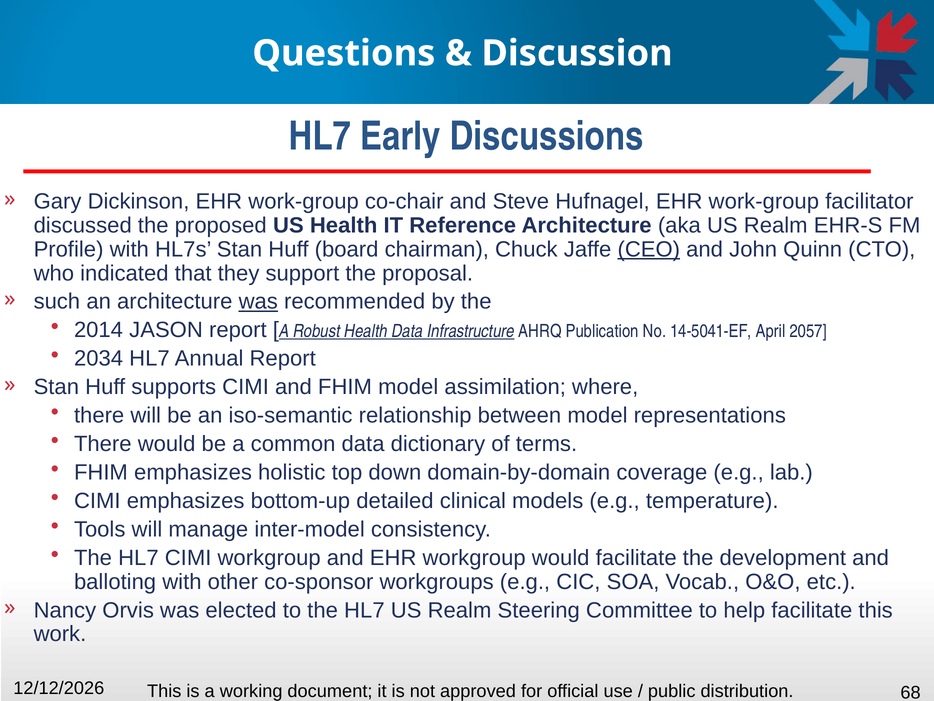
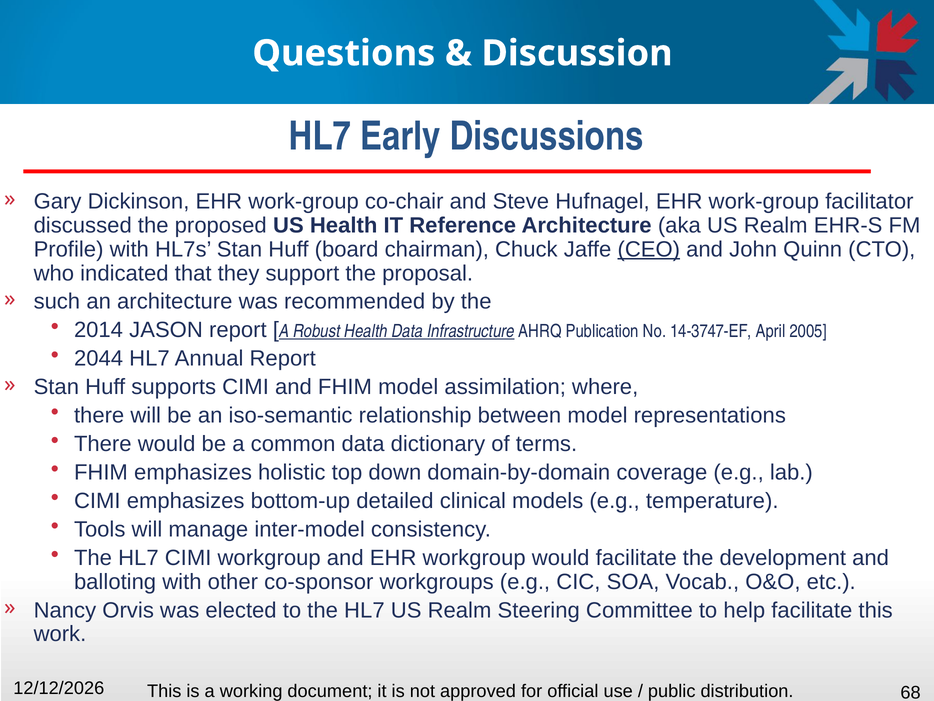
was at (258, 301) underline: present -> none
14-5041-EF: 14-5041-EF -> 14-3747-EF
2057: 2057 -> 2005
2034: 2034 -> 2044
